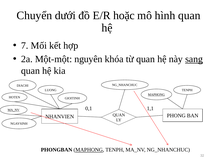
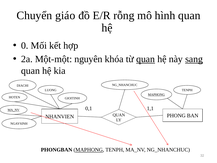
dưới: dưới -> giáo
hoặc: hoặc -> rỗng
7: 7 -> 0
quan at (146, 59) underline: none -> present
